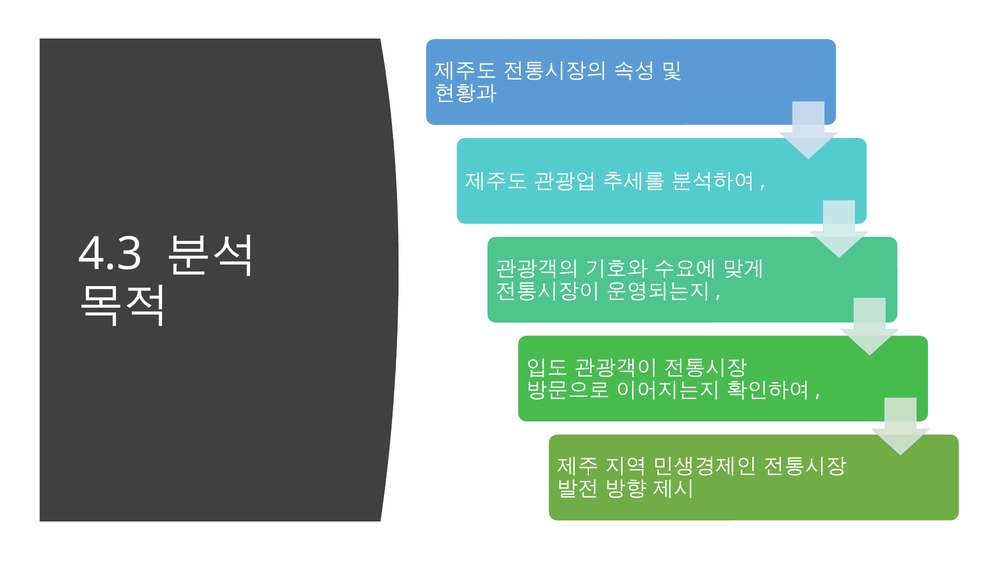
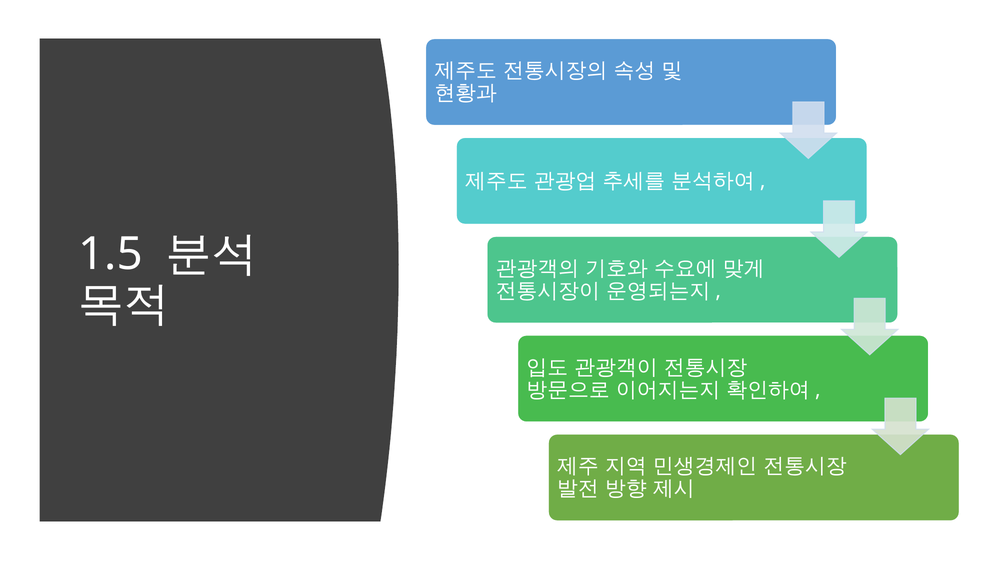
4.3: 4.3 -> 1.5
